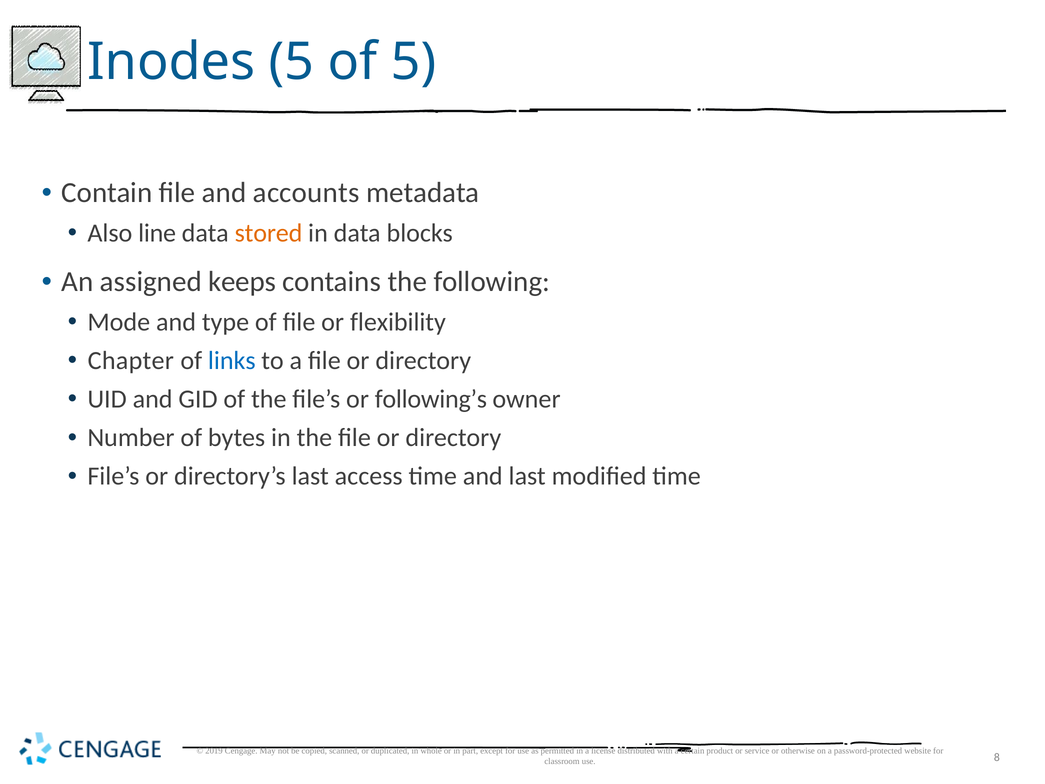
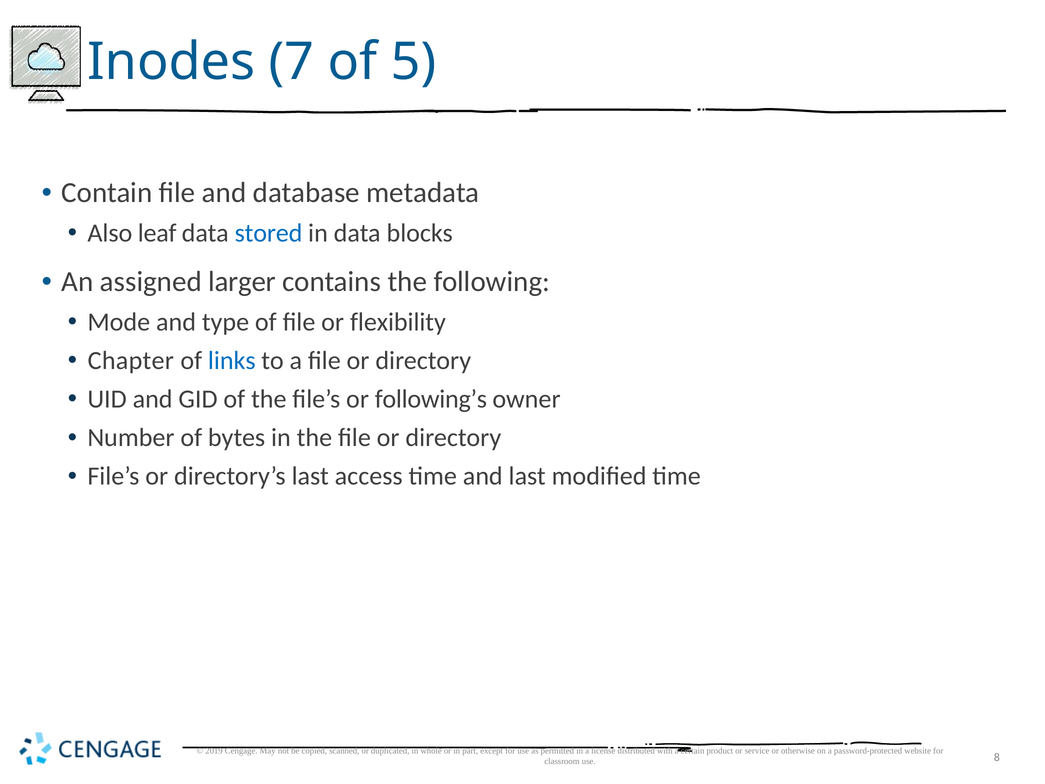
Inodes 5: 5 -> 7
accounts: accounts -> database
line: line -> leaf
stored colour: orange -> blue
keeps: keeps -> larger
